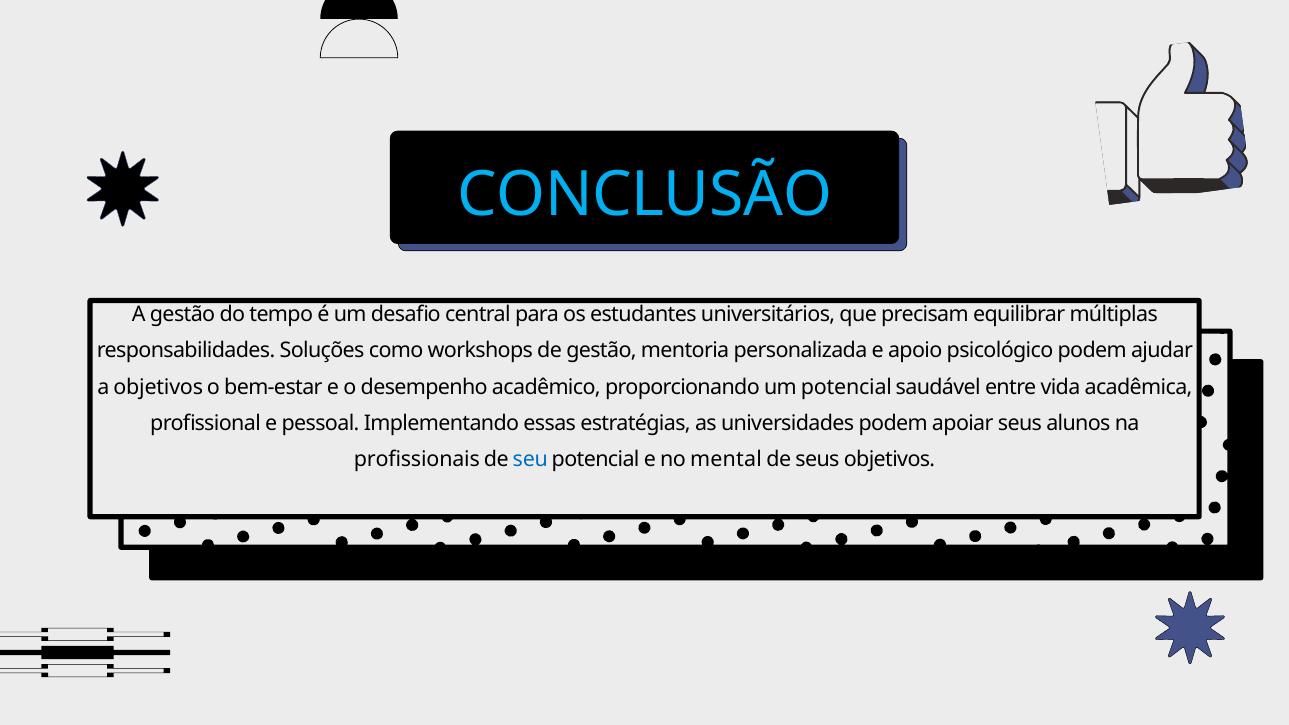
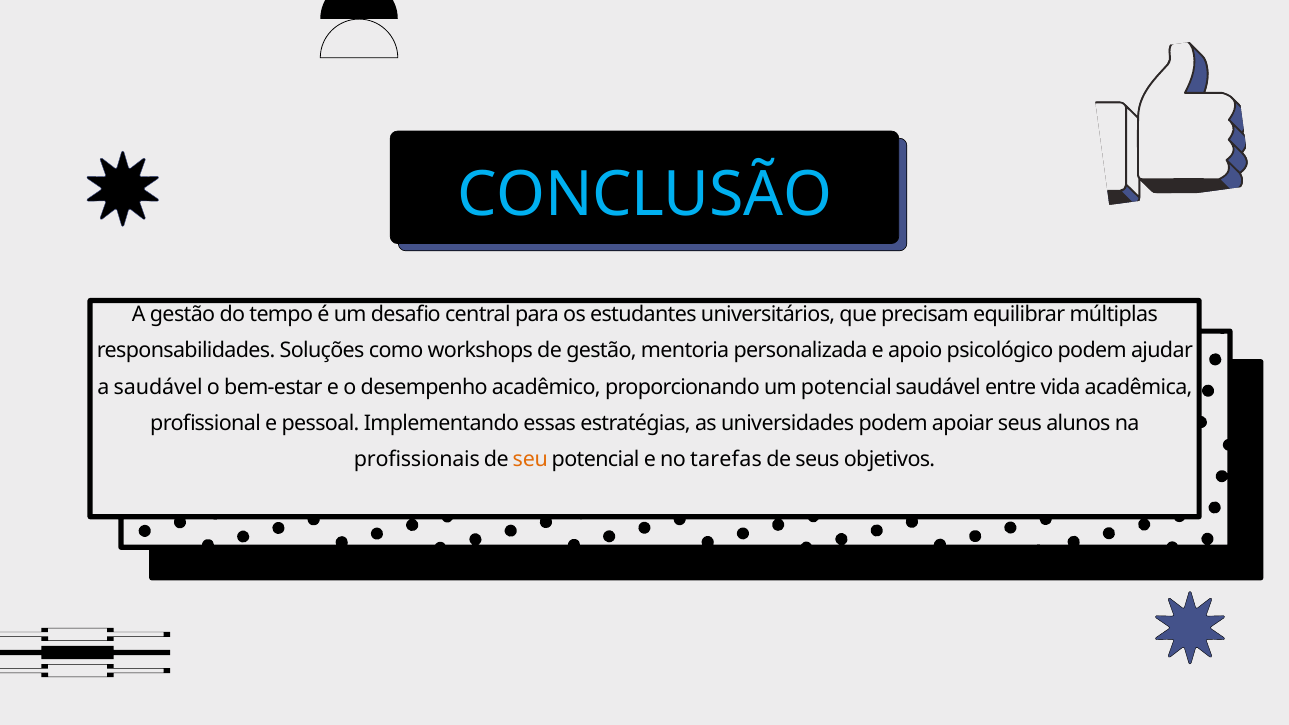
a objetivos: objetivos -> saudável
seu colour: blue -> orange
mental: mental -> tarefas
